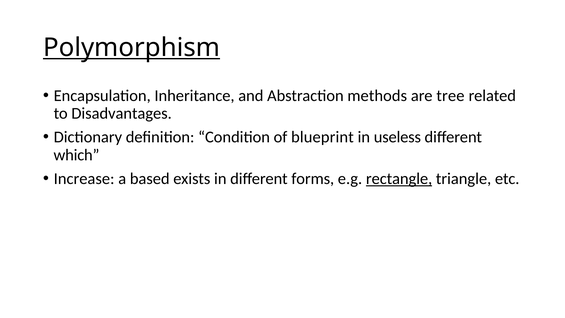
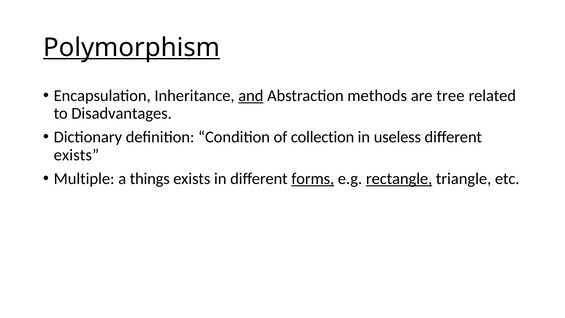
and underline: none -> present
blueprint: blueprint -> collection
which at (77, 155): which -> exists
Increase: Increase -> Multiple
based: based -> things
forms underline: none -> present
